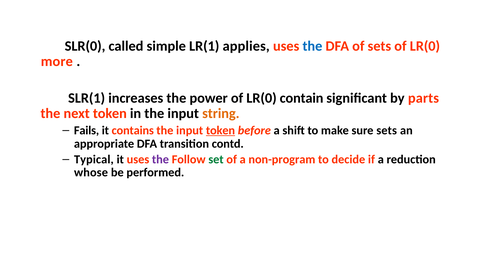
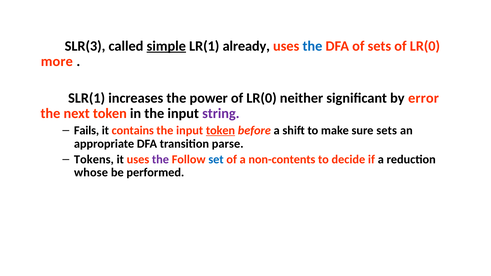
SLR(0: SLR(0 -> SLR(3
simple underline: none -> present
applies: applies -> already
contain: contain -> neither
parts: parts -> error
string colour: orange -> purple
contd: contd -> parse
Typical: Typical -> Tokens
set colour: green -> blue
non-program: non-program -> non-contents
